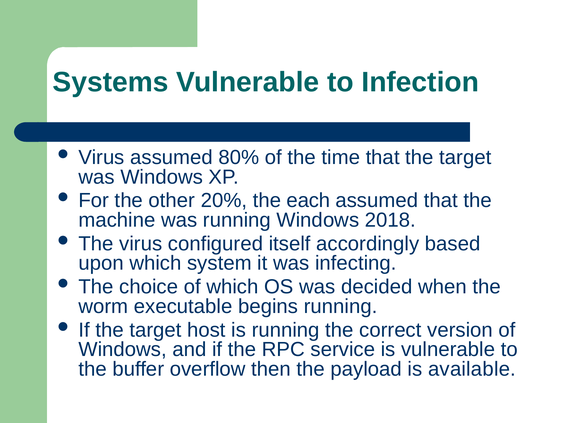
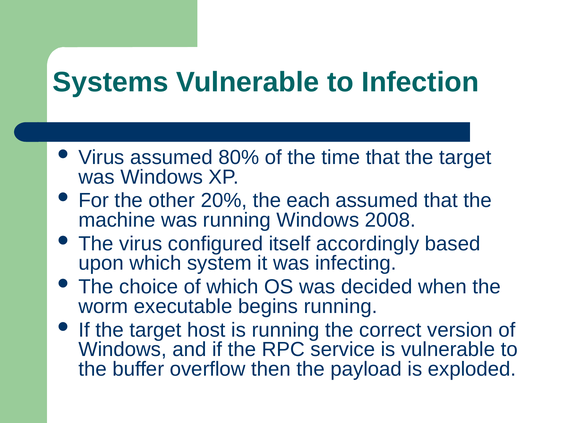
2018: 2018 -> 2008
available: available -> exploded
